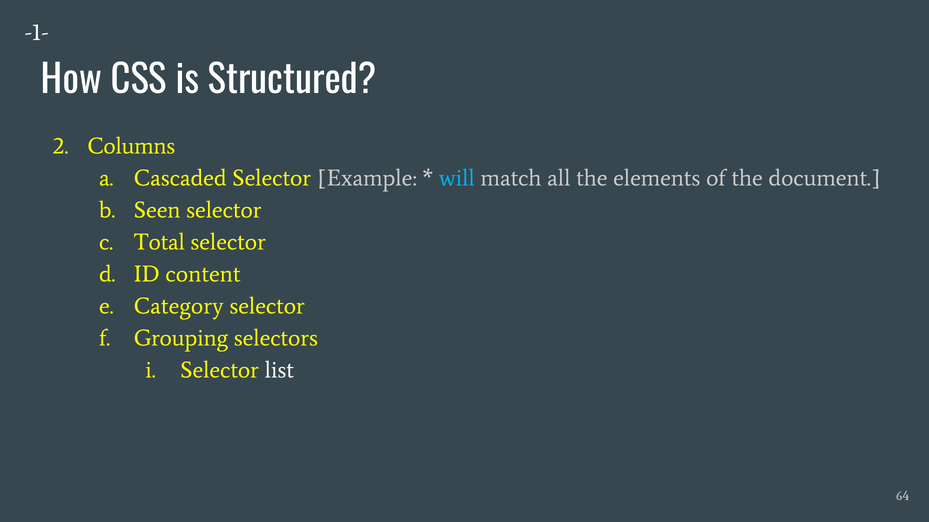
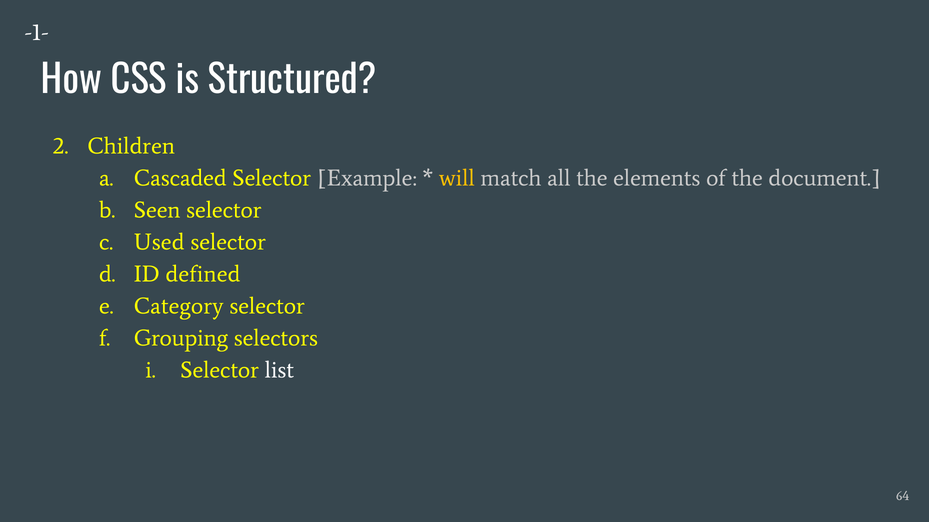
Columns: Columns -> Children
will colour: light blue -> yellow
Total: Total -> Used
content: content -> defined
